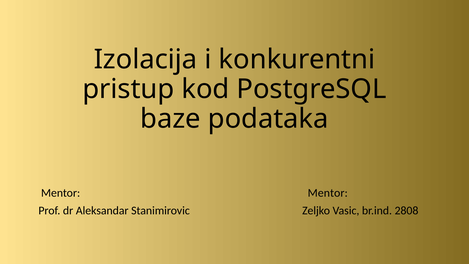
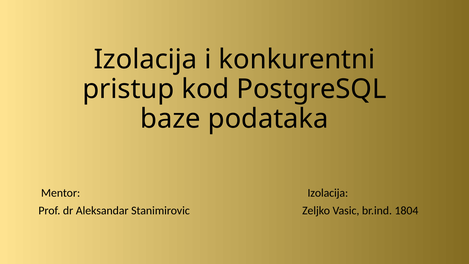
Mentor Mentor: Mentor -> Izolacija
2808: 2808 -> 1804
